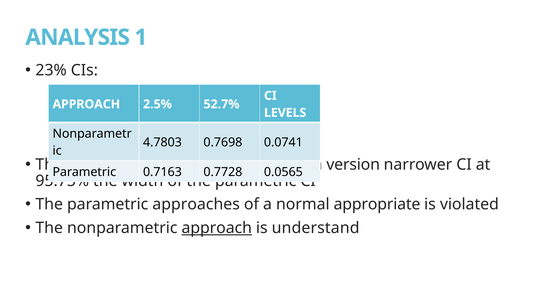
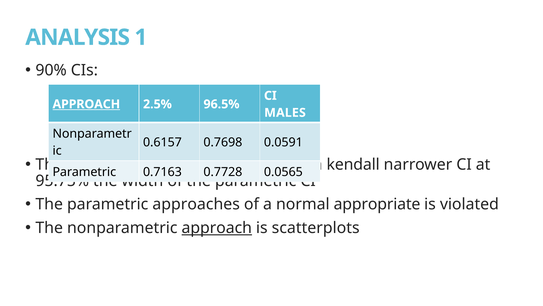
23%: 23% -> 90%
APPROACH at (86, 104) underline: none -> present
52.7%: 52.7% -> 96.5%
LEVELS: LEVELS -> MALES
4.7803: 4.7803 -> 0.6157
0.0741: 0.0741 -> 0.0591
version: version -> kendall
understand: understand -> scatterplots
